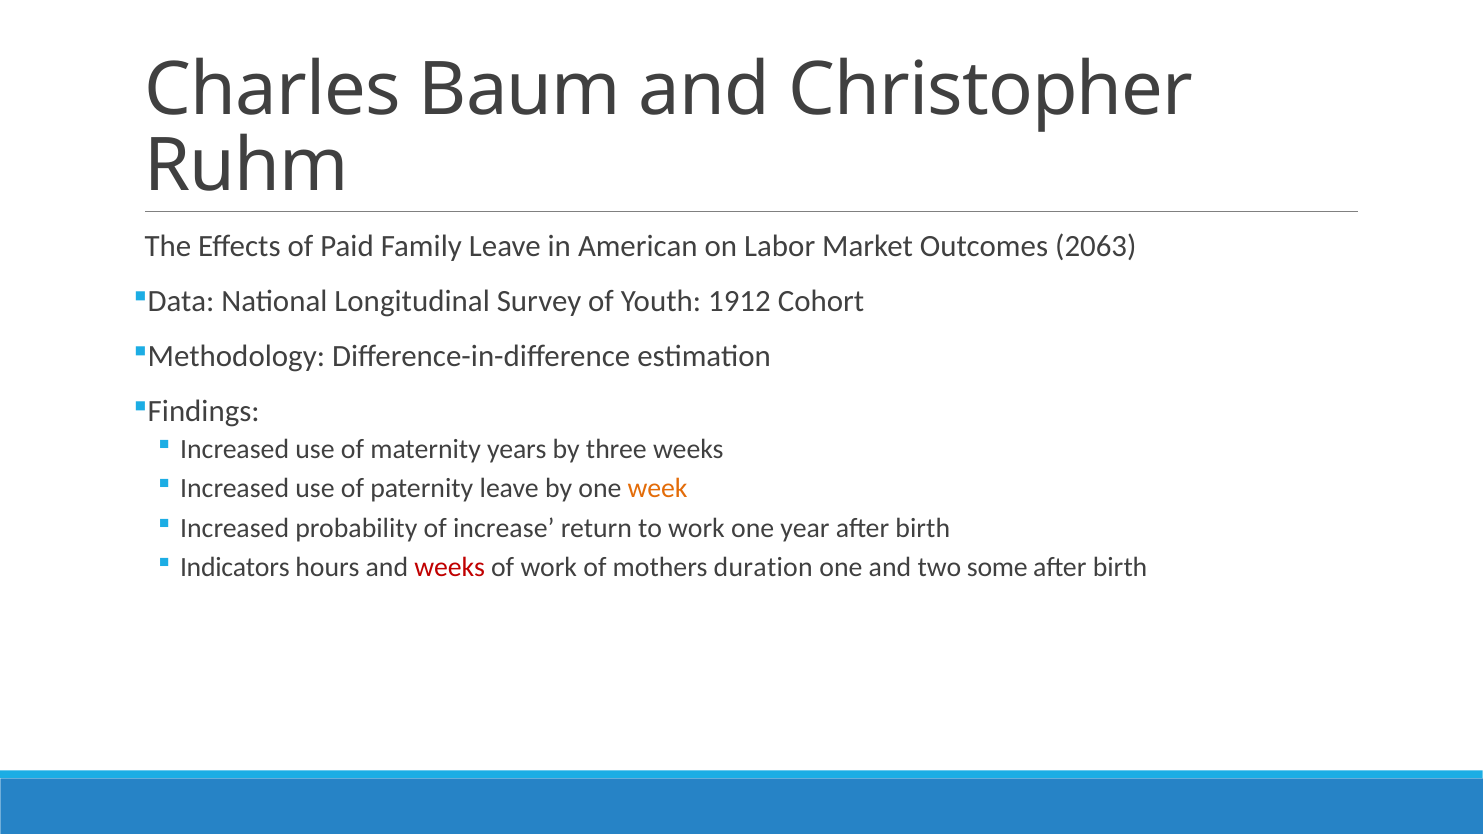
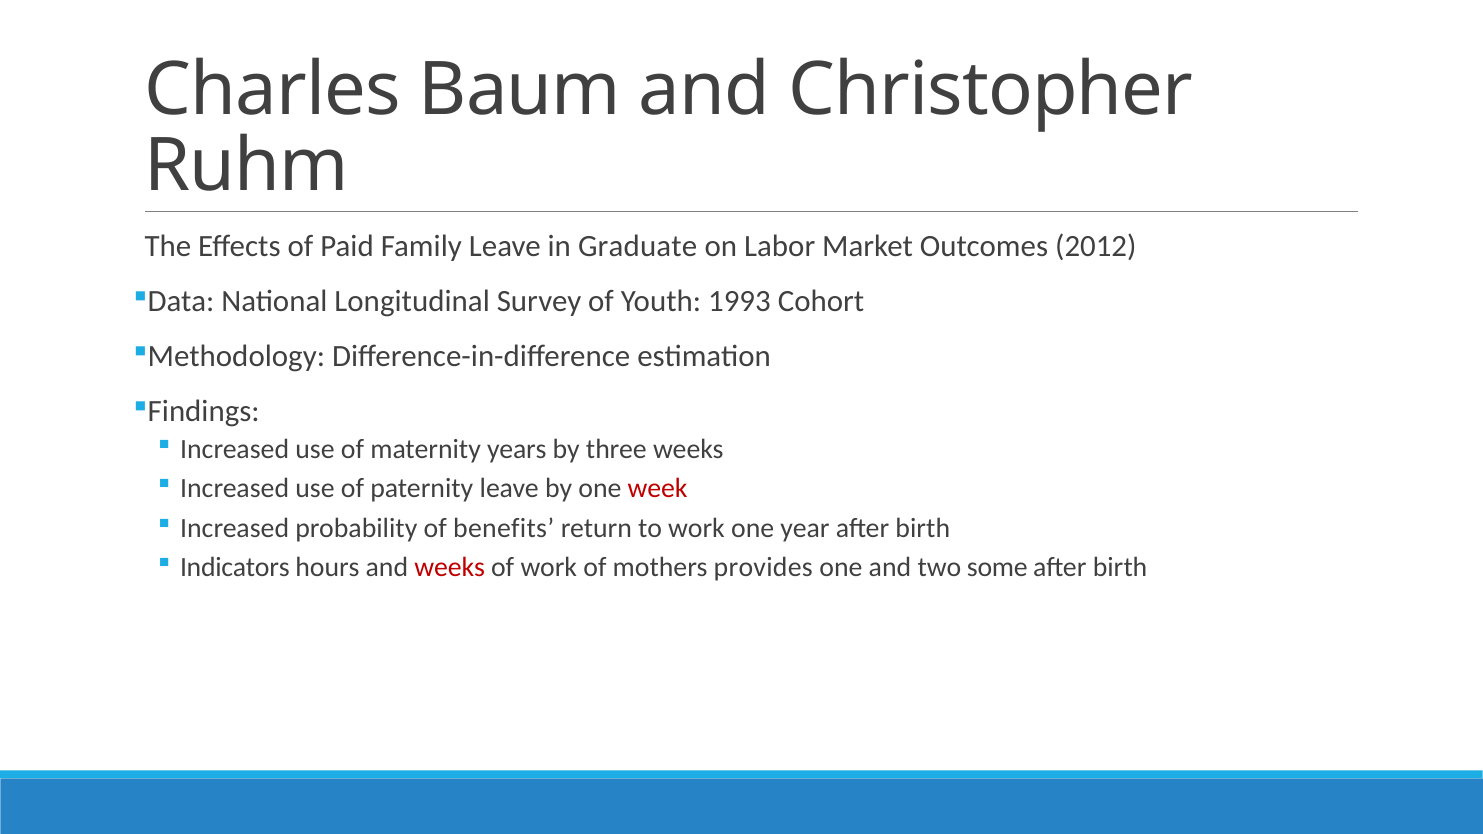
American: American -> Graduate
2063: 2063 -> 2012
1912: 1912 -> 1993
week colour: orange -> red
increase: increase -> benefits
duration: duration -> provides
